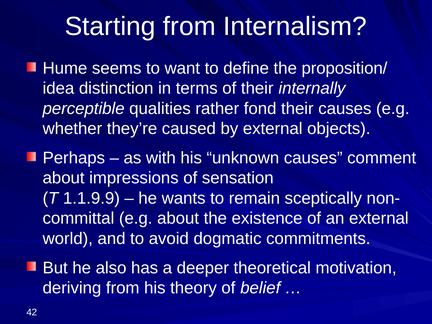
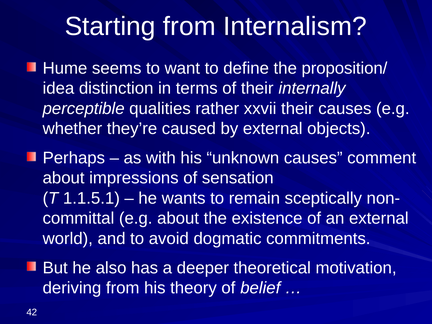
fond: fond -> xxvii
1.1.9.9: 1.1.9.9 -> 1.1.5.1
